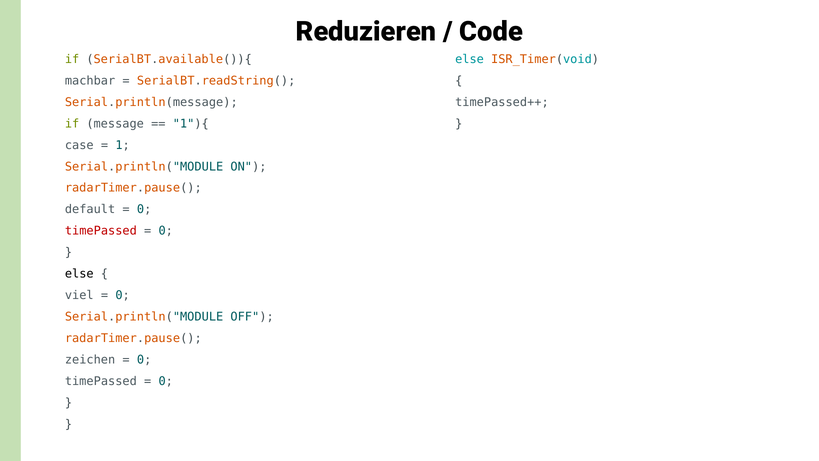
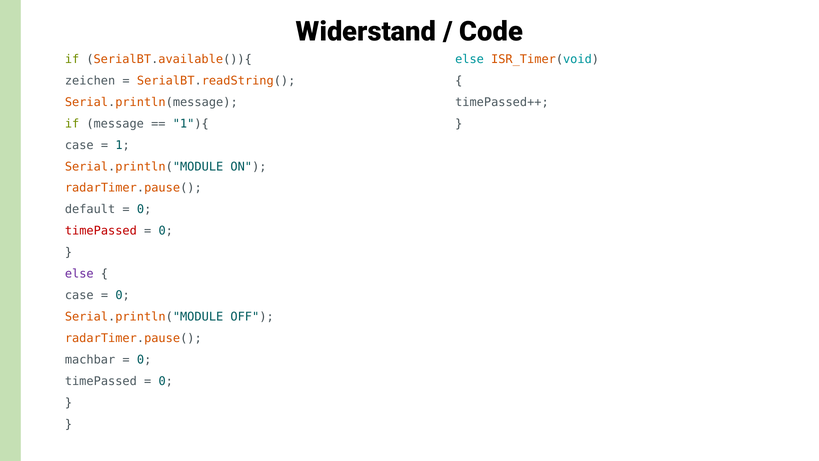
Reduzieren: Reduzieren -> Widerstand
machbar: machbar -> zeichen
else at (79, 274) colour: black -> purple
viel at (79, 295): viel -> case
zeichen: zeichen -> machbar
